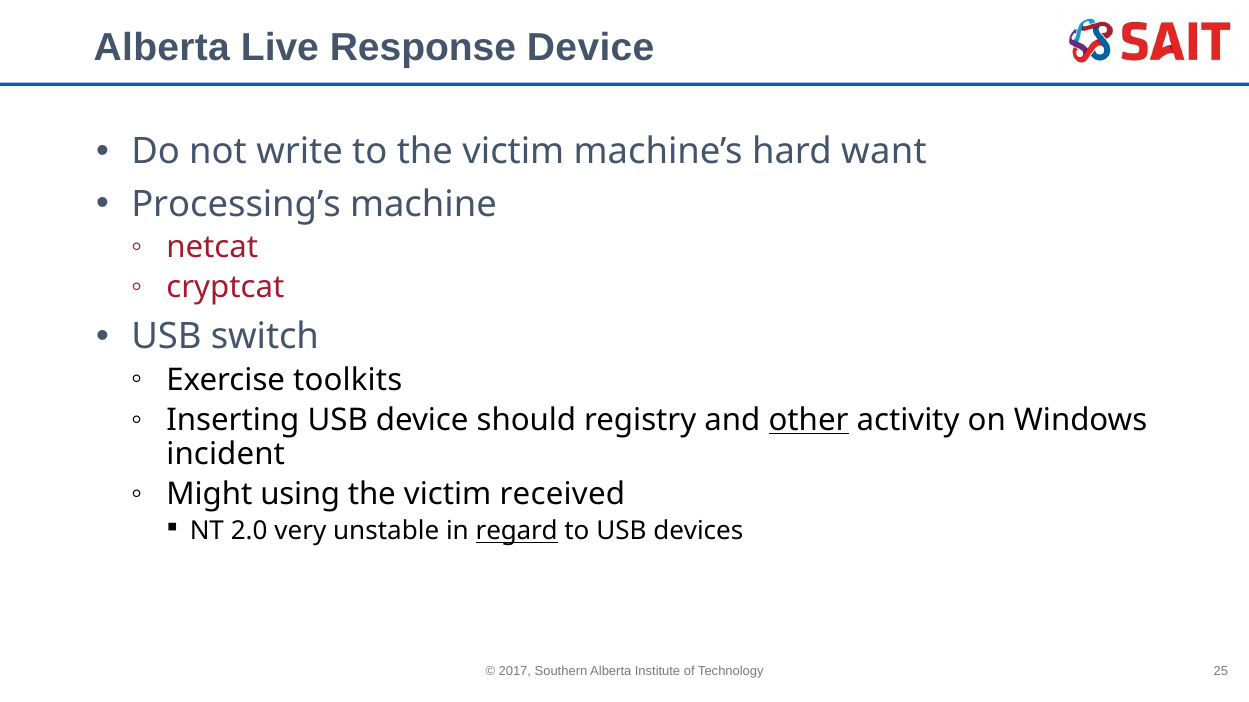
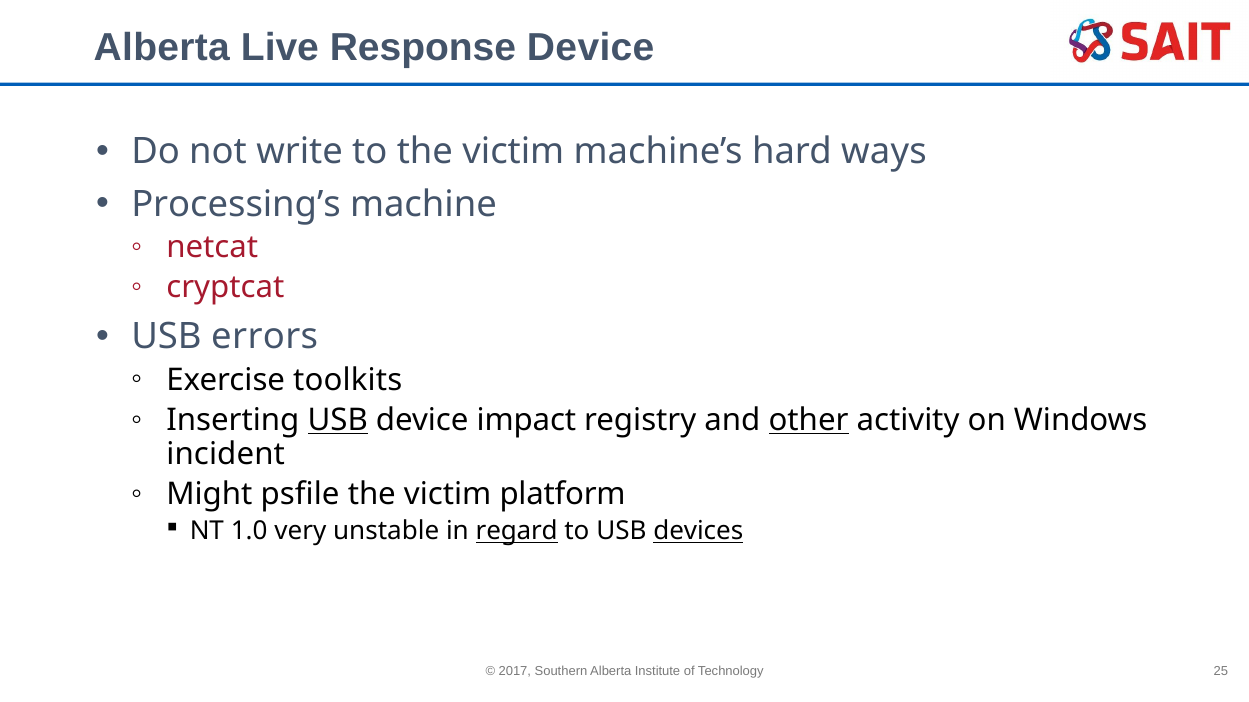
want: want -> ways
switch: switch -> errors
USB at (338, 420) underline: none -> present
should: should -> impact
using: using -> psfile
received: received -> platform
2.0: 2.0 -> 1.0
devices underline: none -> present
